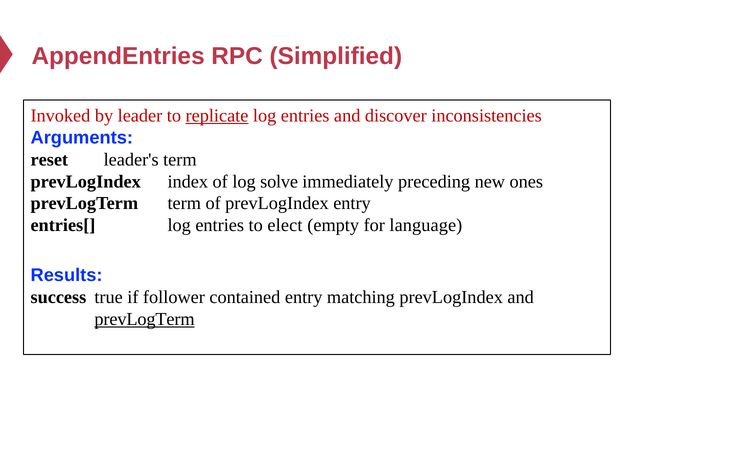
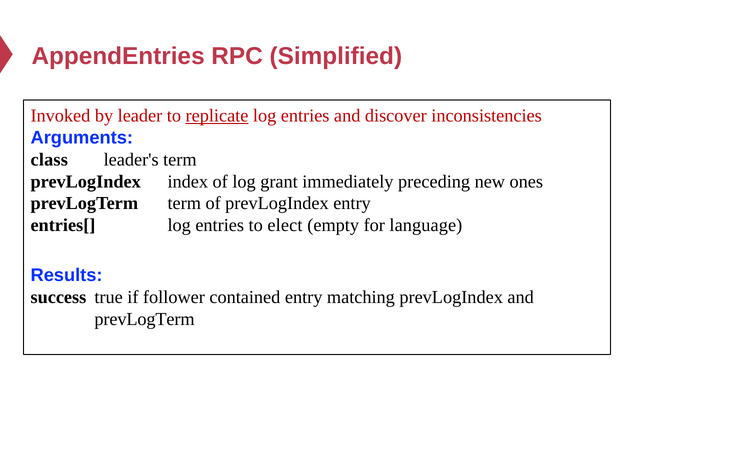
reset: reset -> class
solve: solve -> grant
prevLogTerm at (145, 319) underline: present -> none
